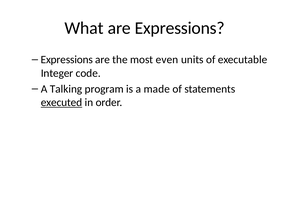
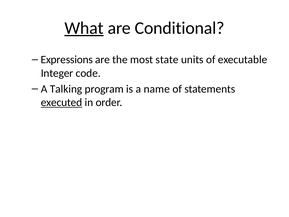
What underline: none -> present
are Expressions: Expressions -> Conditional
even: even -> state
made: made -> name
